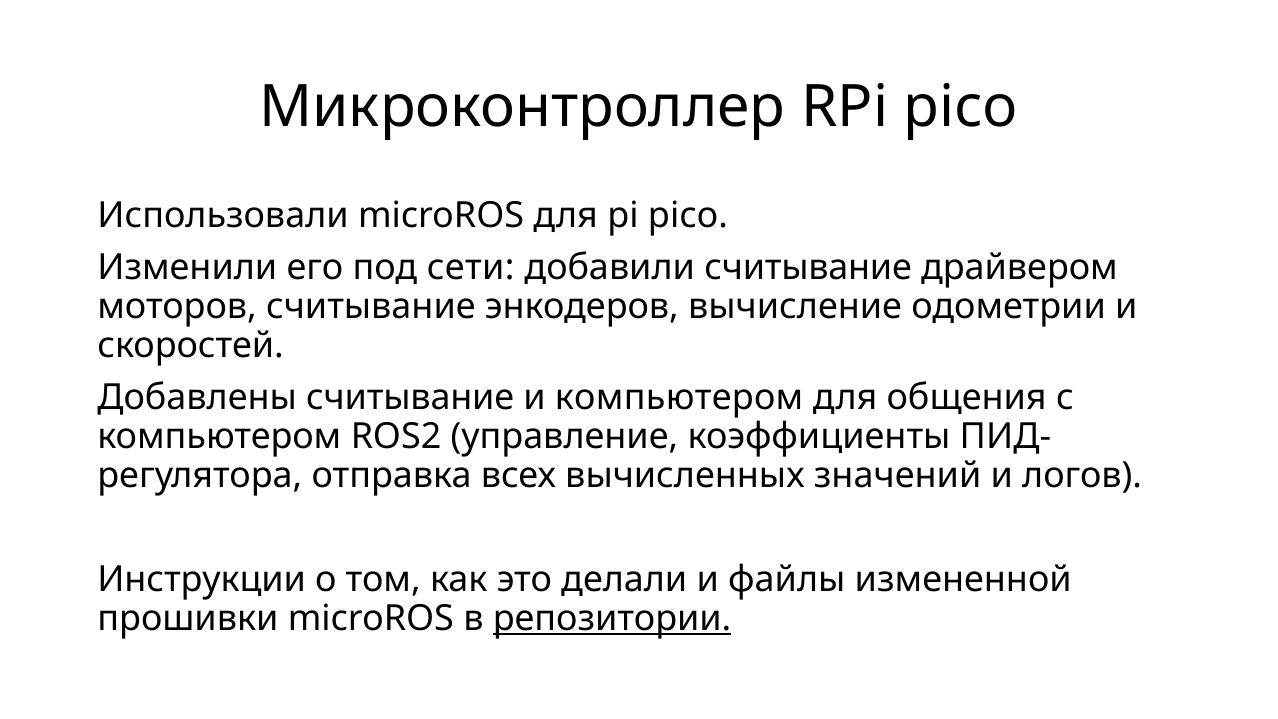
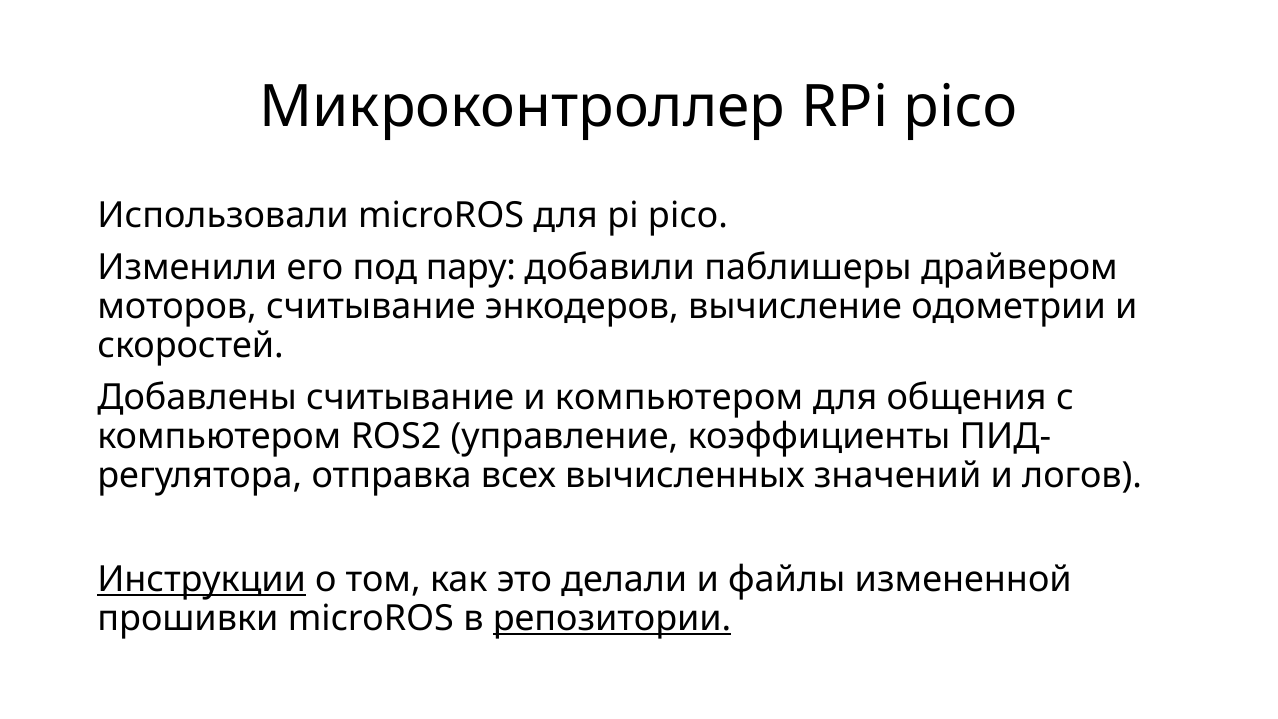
сети: сети -> пару
добавили считывание: считывание -> паблишеры
Инструкции underline: none -> present
